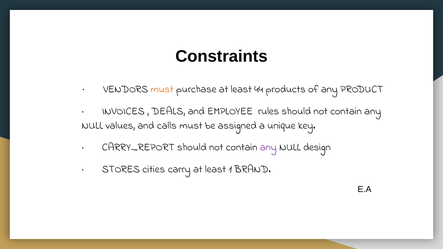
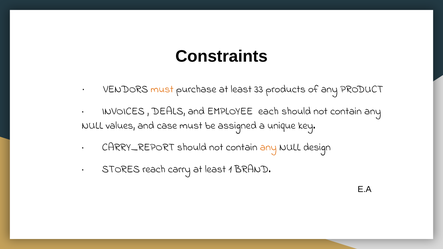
44: 44 -> 33
rules: rules -> each
calls: calls -> case
any at (268, 147) colour: purple -> orange
cities: cities -> reach
